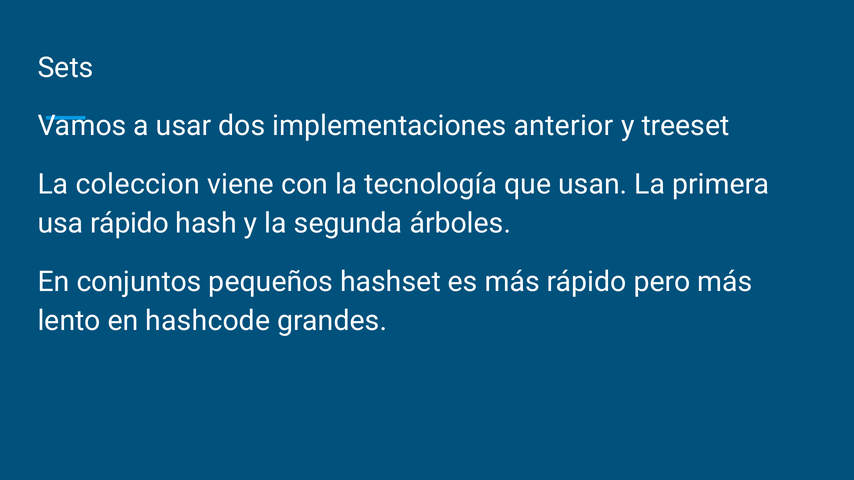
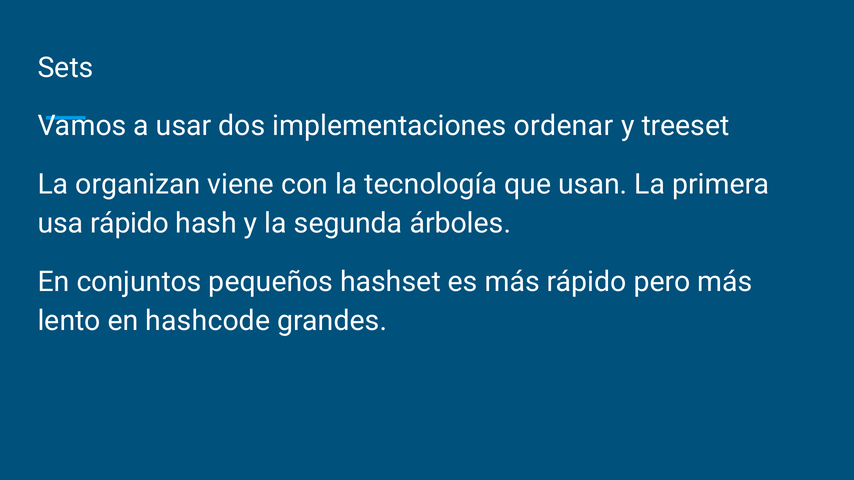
anterior: anterior -> ordenar
coleccion: coleccion -> organizan
